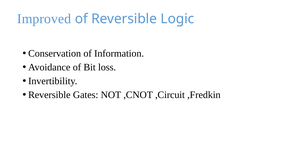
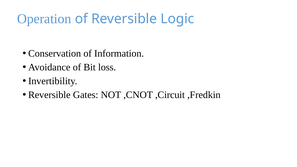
Improved: Improved -> Operation
